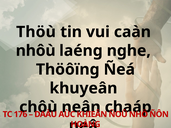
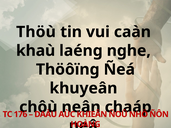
nhôù: nhôù -> khaù
